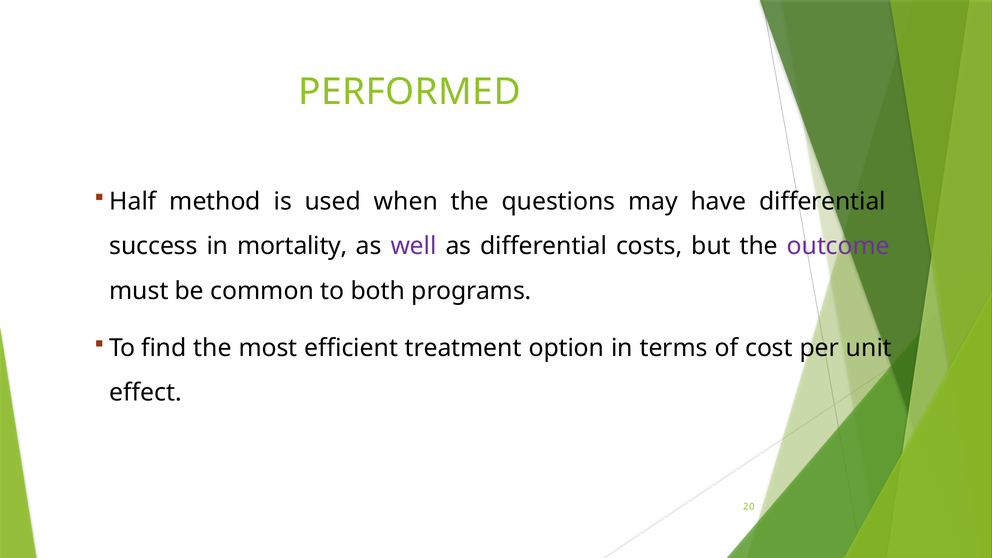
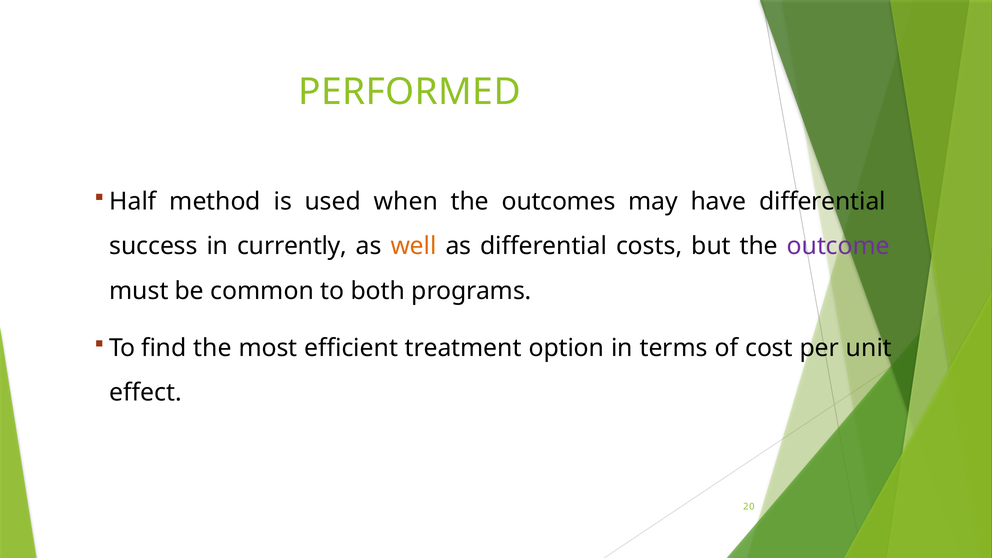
questions: questions -> outcomes
mortality: mortality -> currently
well colour: purple -> orange
